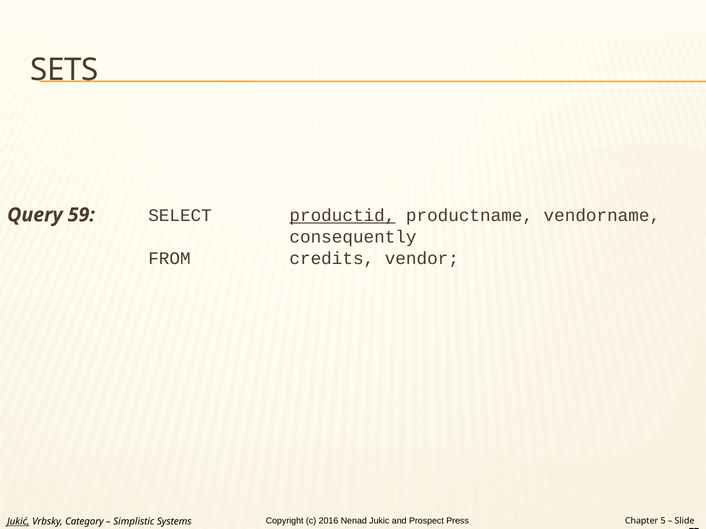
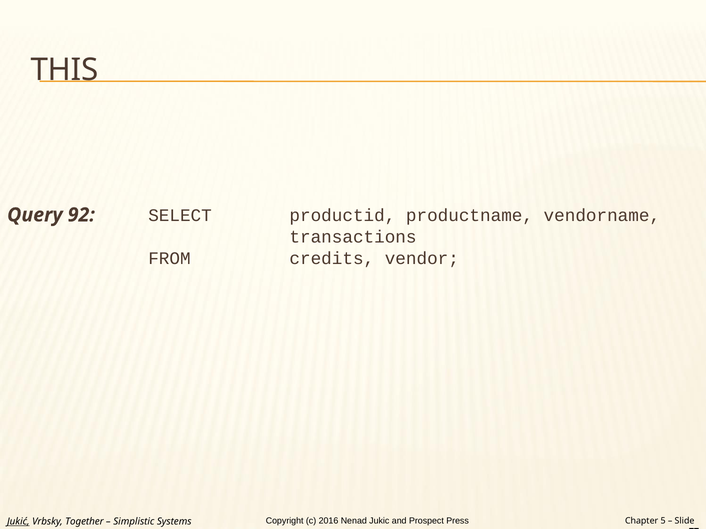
SETS: SETS -> THIS
59: 59 -> 92
productid underline: present -> none
consequently: consequently -> transactions
Category: Category -> Together
